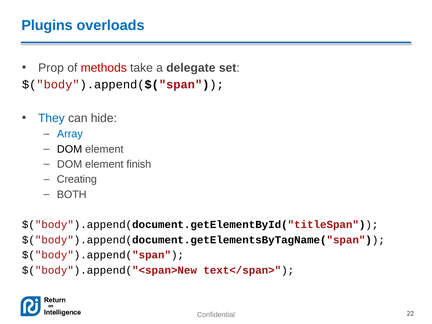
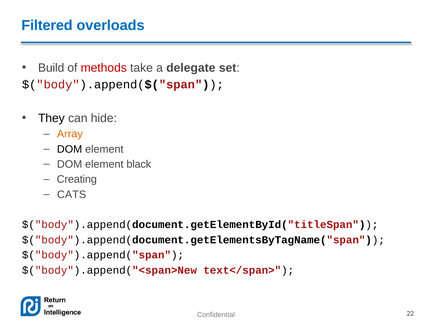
Plugins: Plugins -> Filtered
Prop: Prop -> Build
They colour: blue -> black
Array colour: blue -> orange
finish: finish -> black
BOTH: BOTH -> CATS
